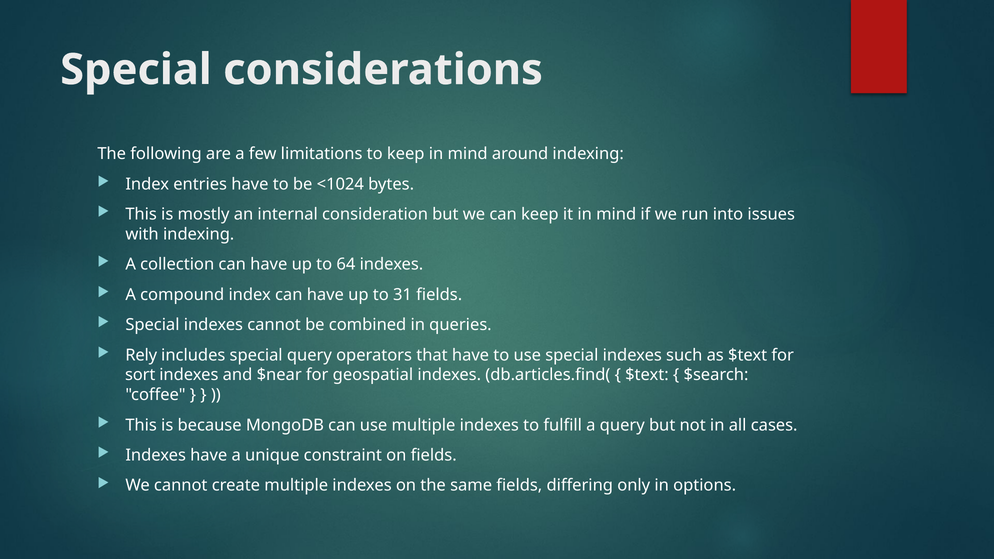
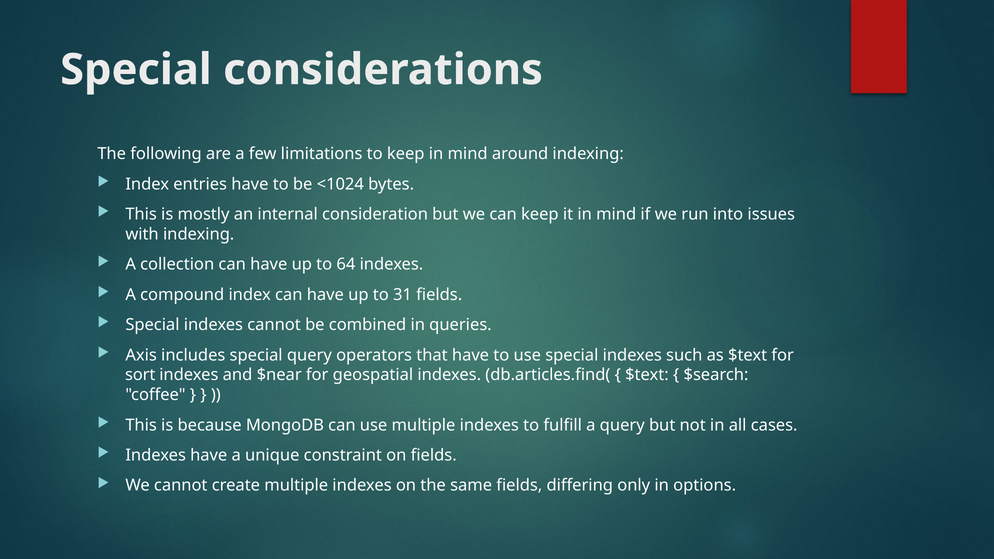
Rely: Rely -> Axis
